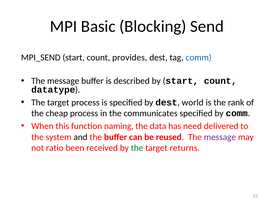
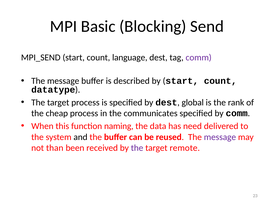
provides: provides -> language
comm at (199, 58) colour: blue -> purple
world: world -> global
ratio: ratio -> than
the at (137, 148) colour: green -> purple
returns: returns -> remote
